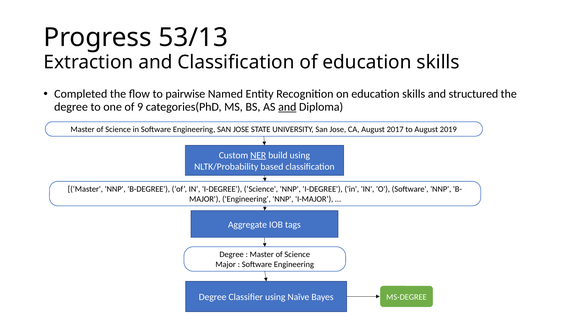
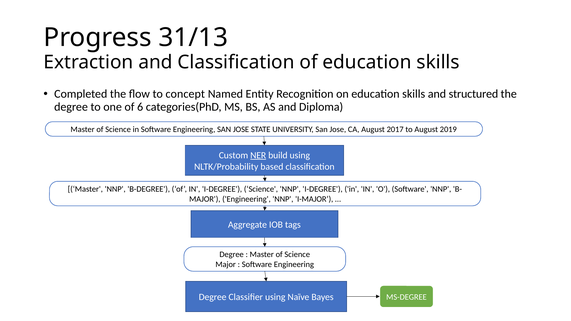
53/13: 53/13 -> 31/13
pairwise: pairwise -> concept
9: 9 -> 6
and at (287, 107) underline: present -> none
